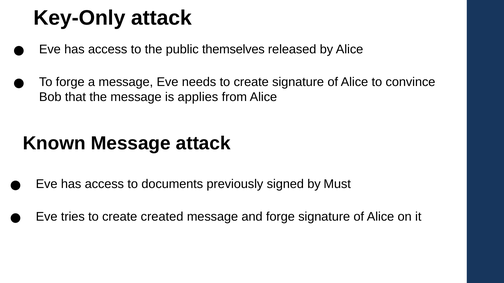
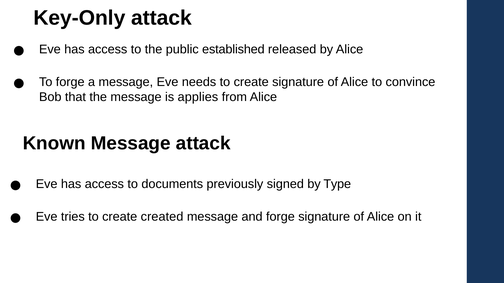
themselves: themselves -> established
Must: Must -> Type
